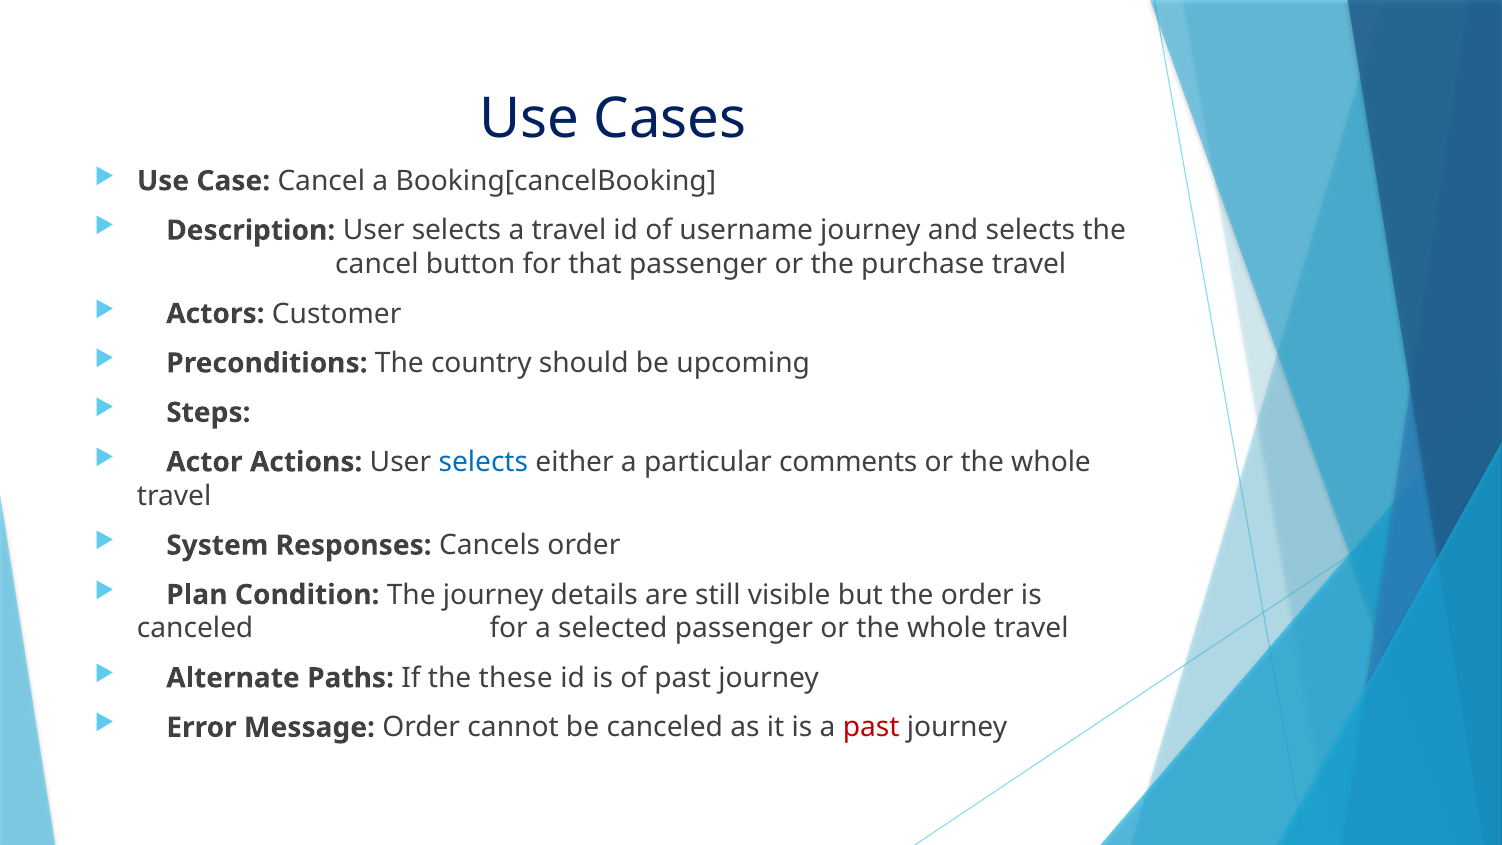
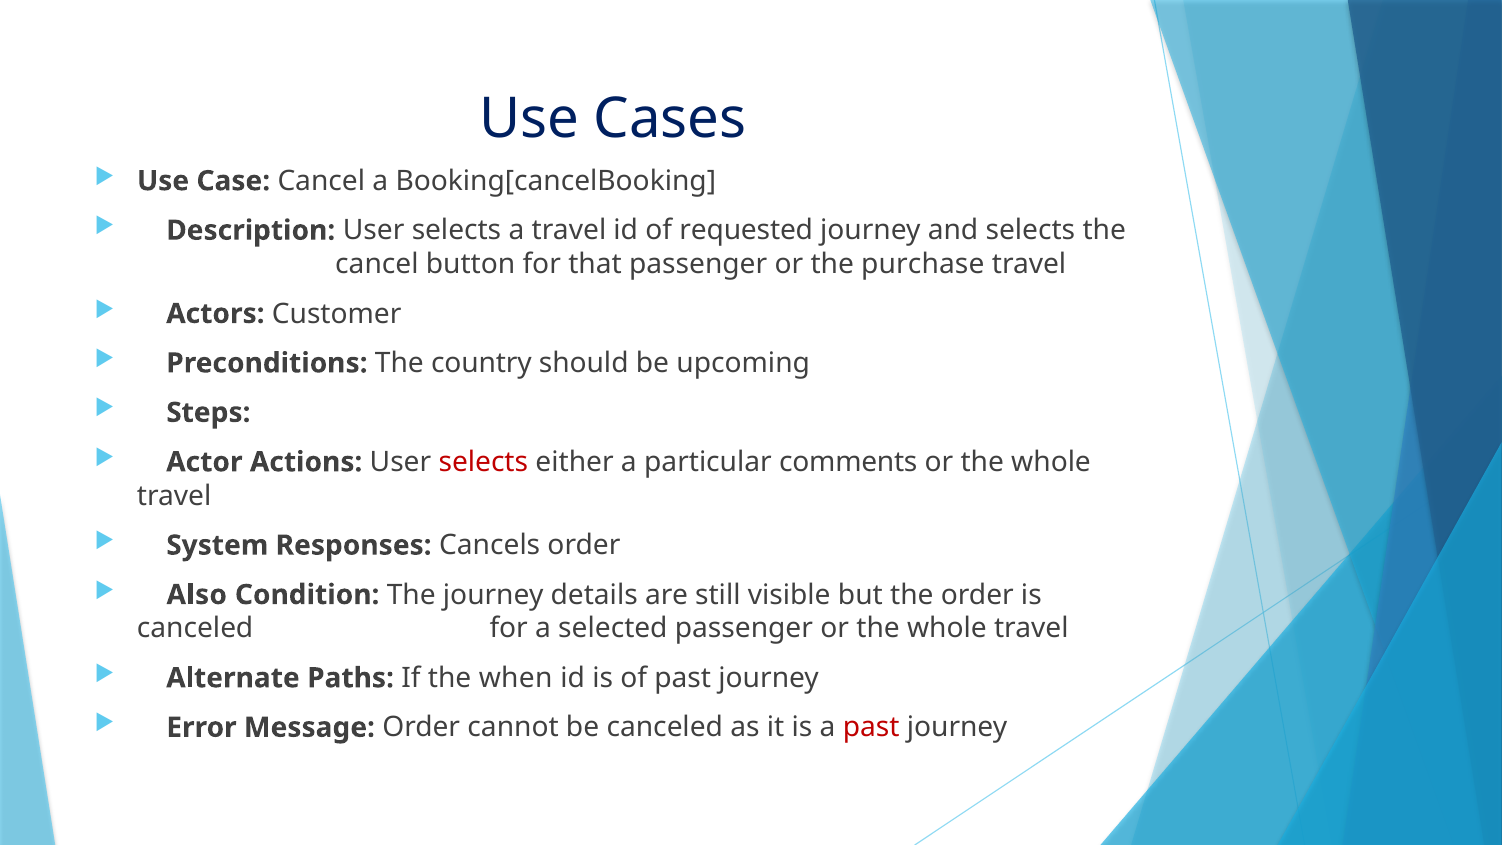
username: username -> requested
selects at (483, 462) colour: blue -> red
Plan: Plan -> Also
these: these -> when
